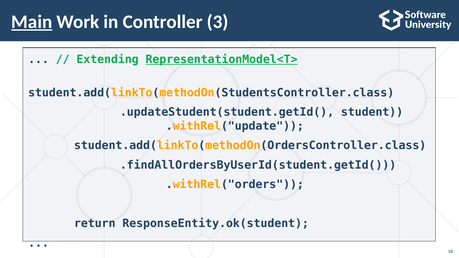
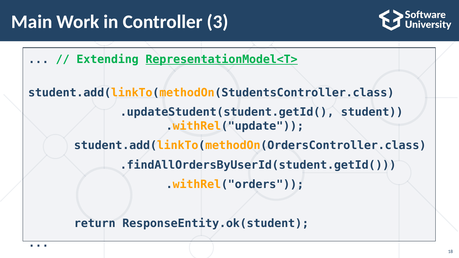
Main underline: present -> none
